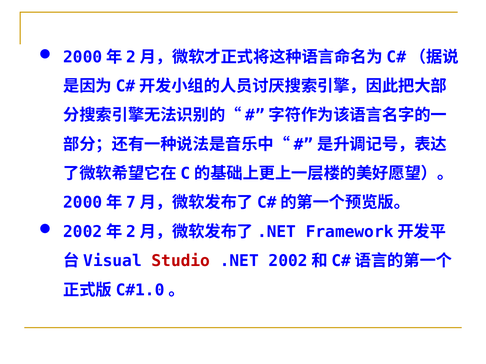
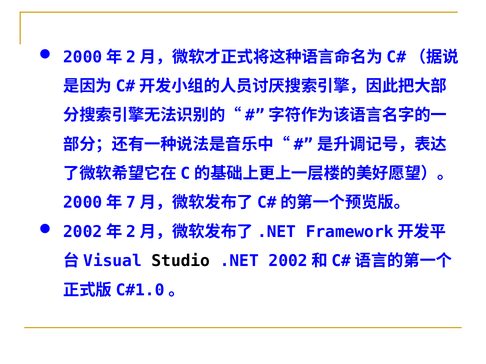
Studio colour: red -> black
